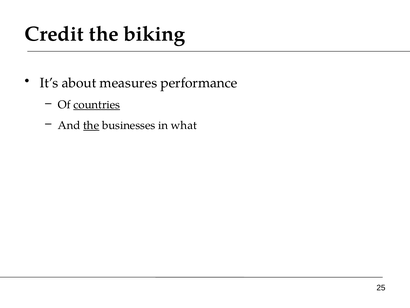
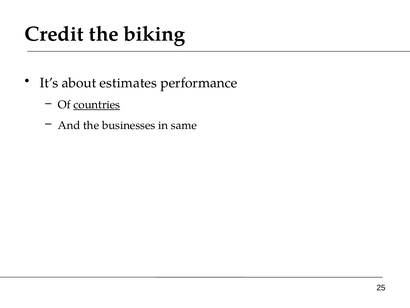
measures: measures -> estimates
the at (91, 125) underline: present -> none
what: what -> same
